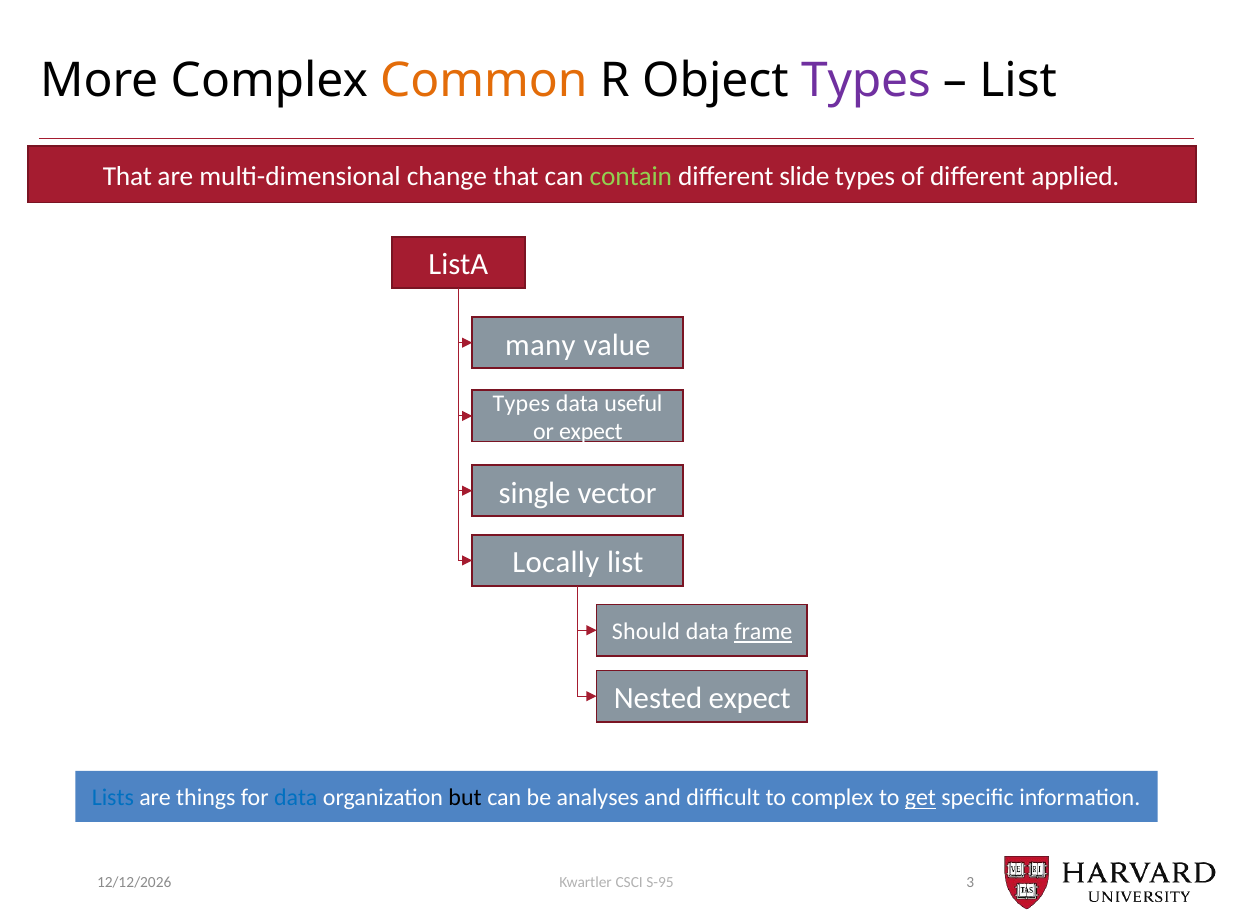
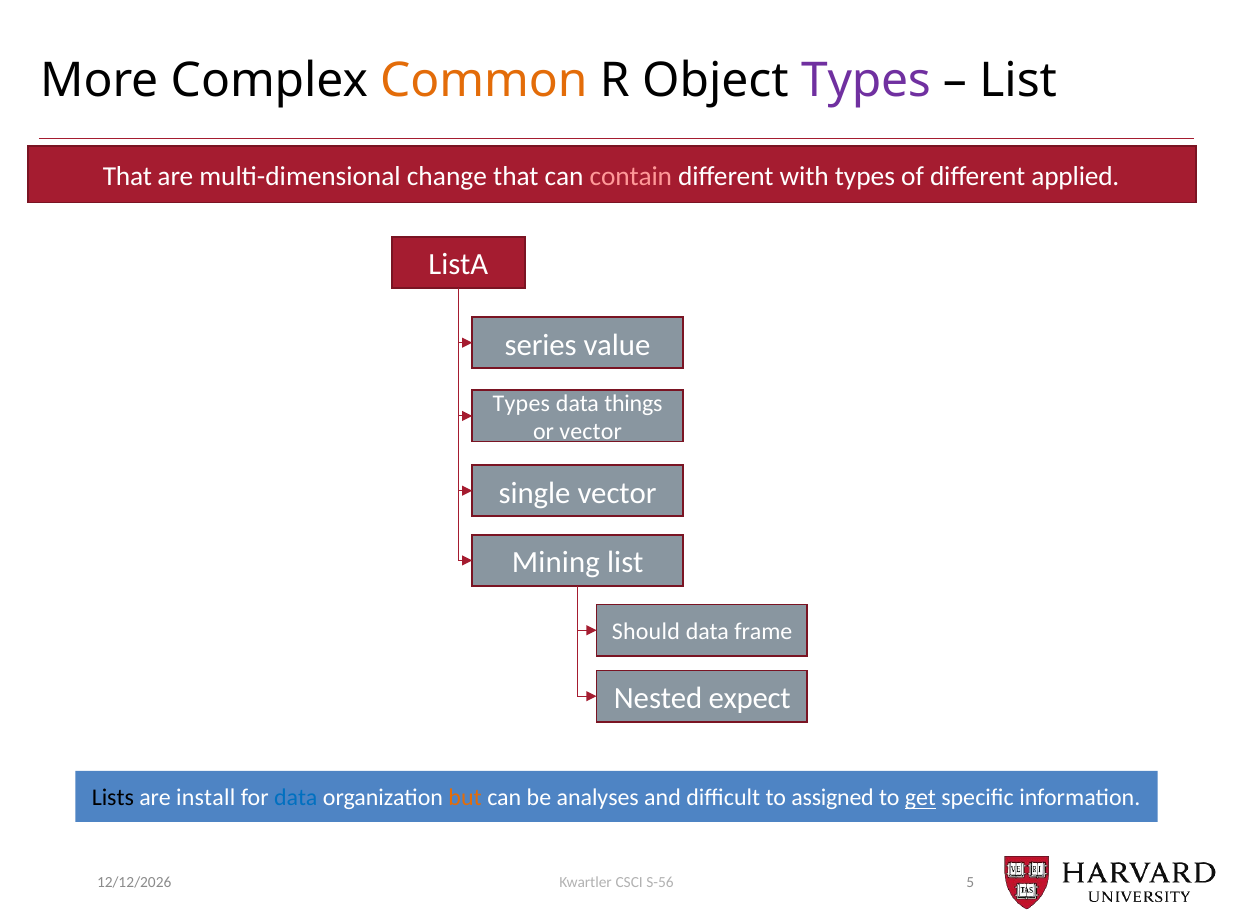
contain colour: light green -> pink
slide: slide -> with
many: many -> series
useful: useful -> things
or expect: expect -> vector
Locally: Locally -> Mining
frame underline: present -> none
Lists colour: blue -> black
things: things -> install
but colour: black -> orange
to complex: complex -> assigned
S-95: S-95 -> S-56
3: 3 -> 5
